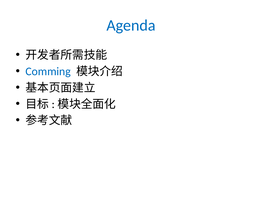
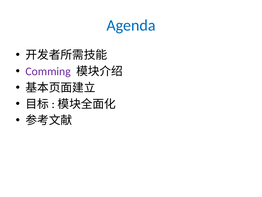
Comming colour: blue -> purple
